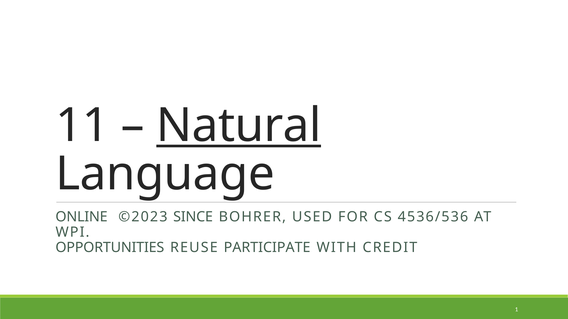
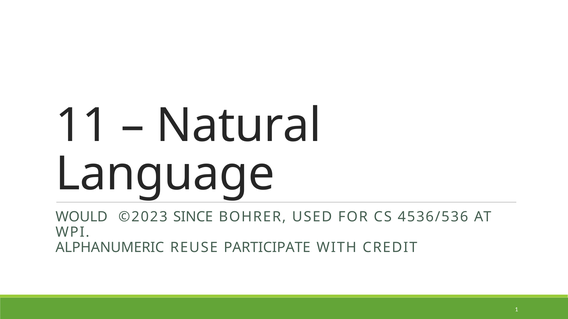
Natural underline: present -> none
ONLINE: ONLINE -> WOULD
OPPORTUNITIES: OPPORTUNITIES -> ALPHANUMERIC
